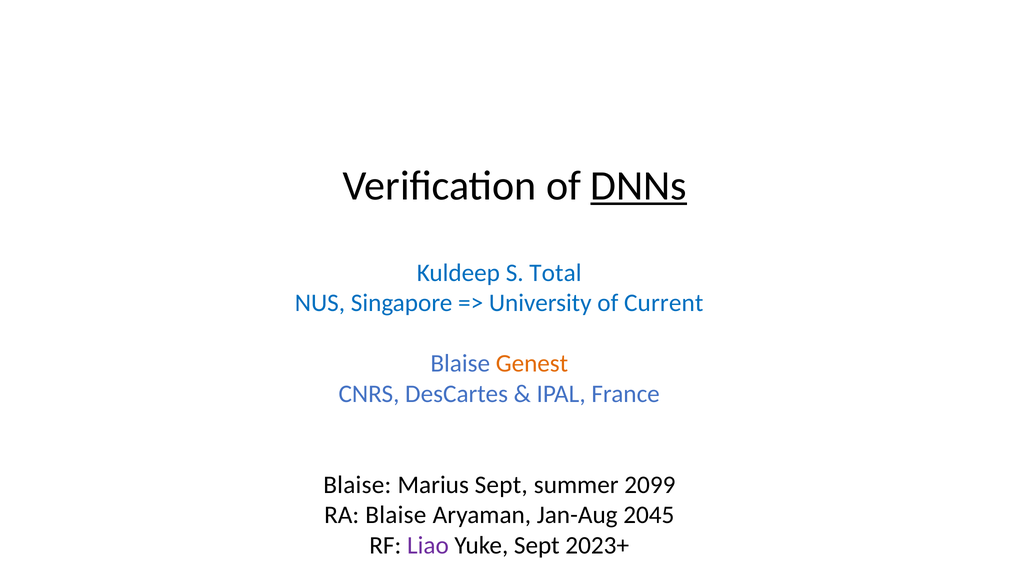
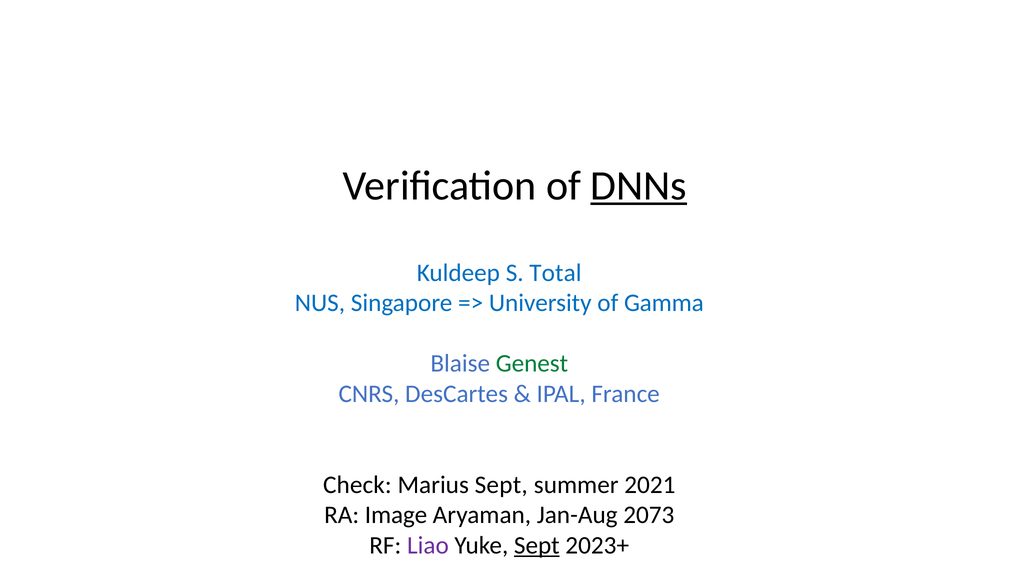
Current: Current -> Gamma
Genest colour: orange -> green
Blaise at (357, 484): Blaise -> Check
2099: 2099 -> 2021
RA Blaise: Blaise -> Image
2045: 2045 -> 2073
Sept at (537, 545) underline: none -> present
